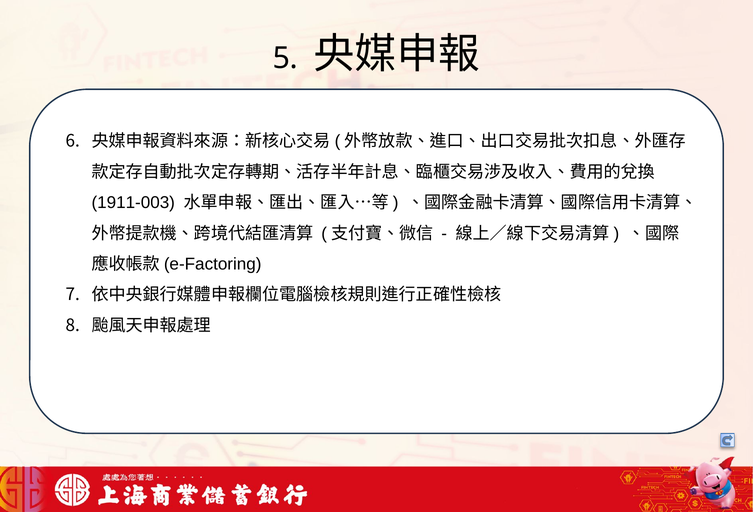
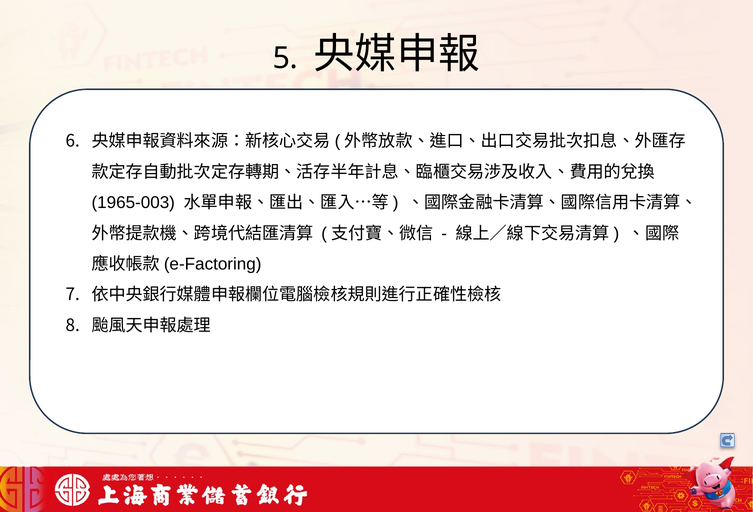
1911-003: 1911-003 -> 1965-003
